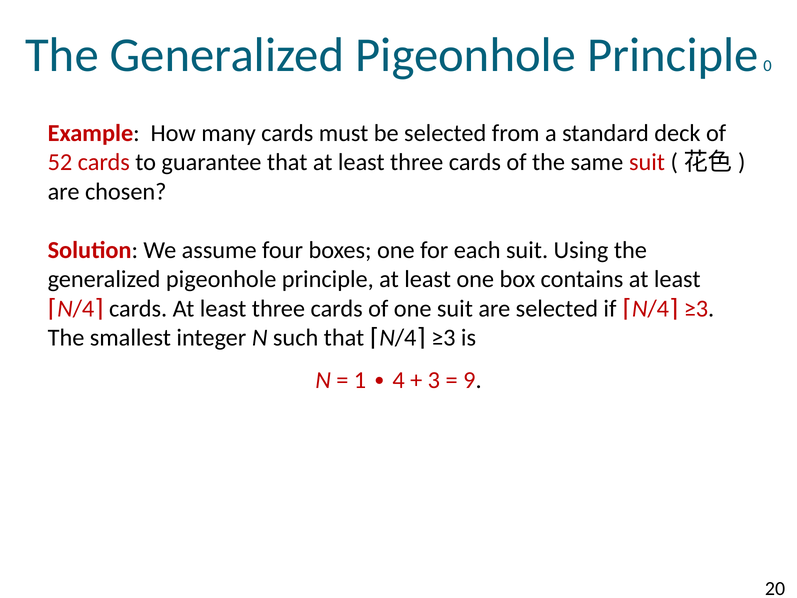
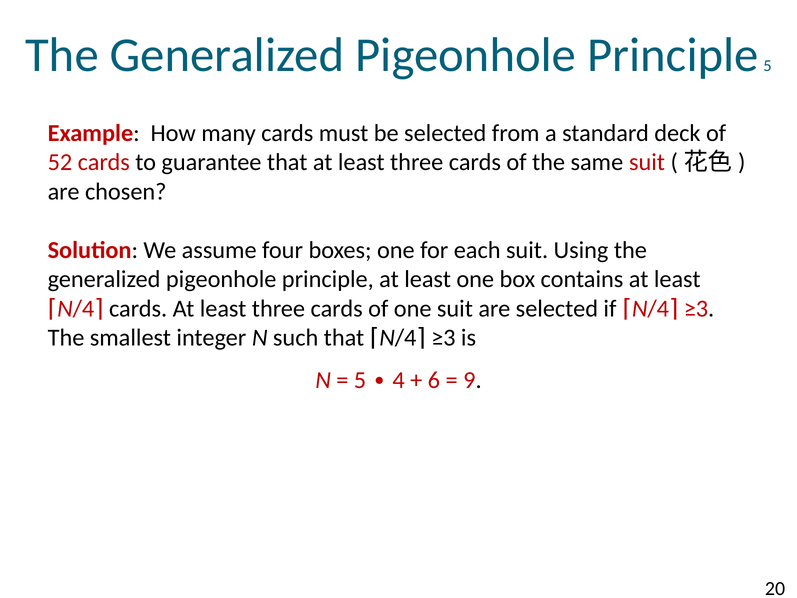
Principle 0: 0 -> 5
1 at (360, 380): 1 -> 5
3 at (434, 380): 3 -> 6
